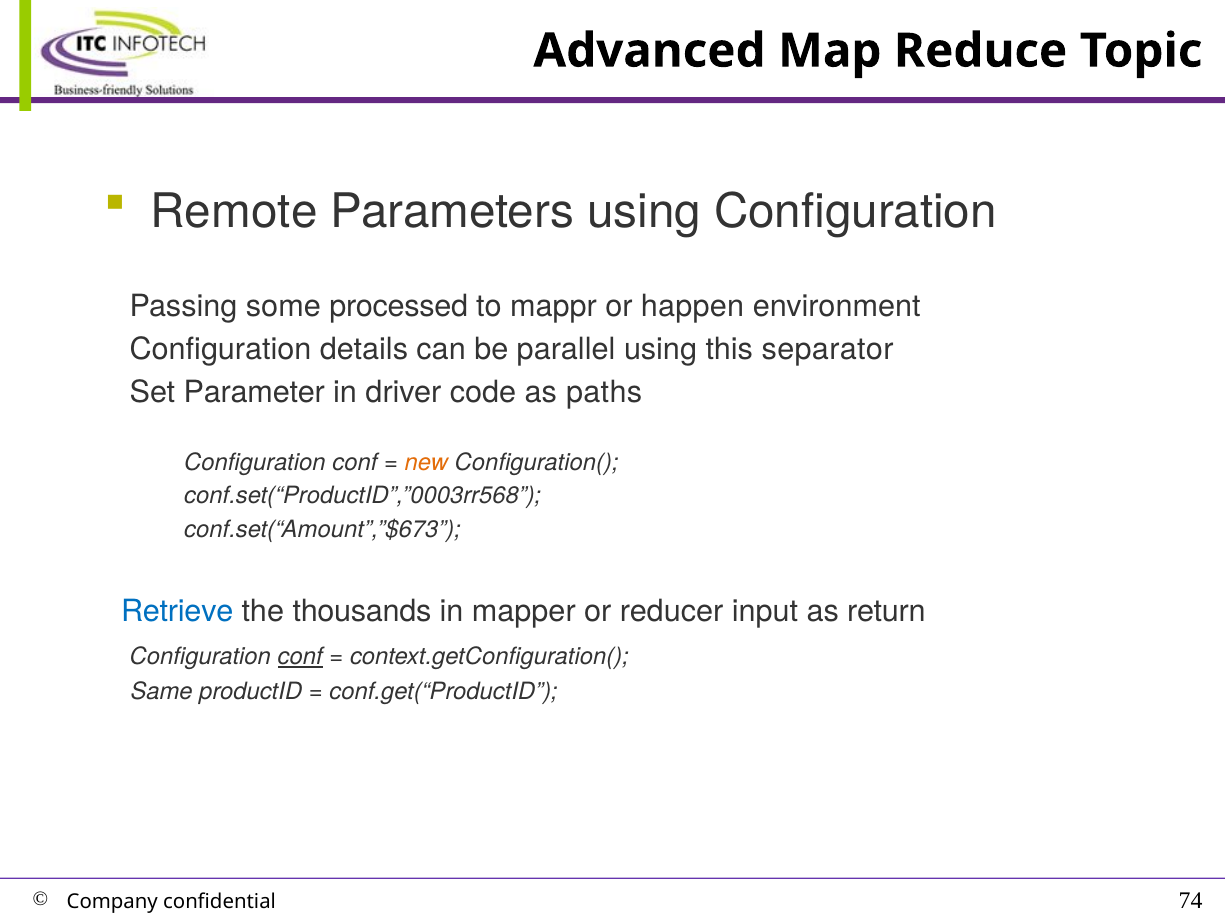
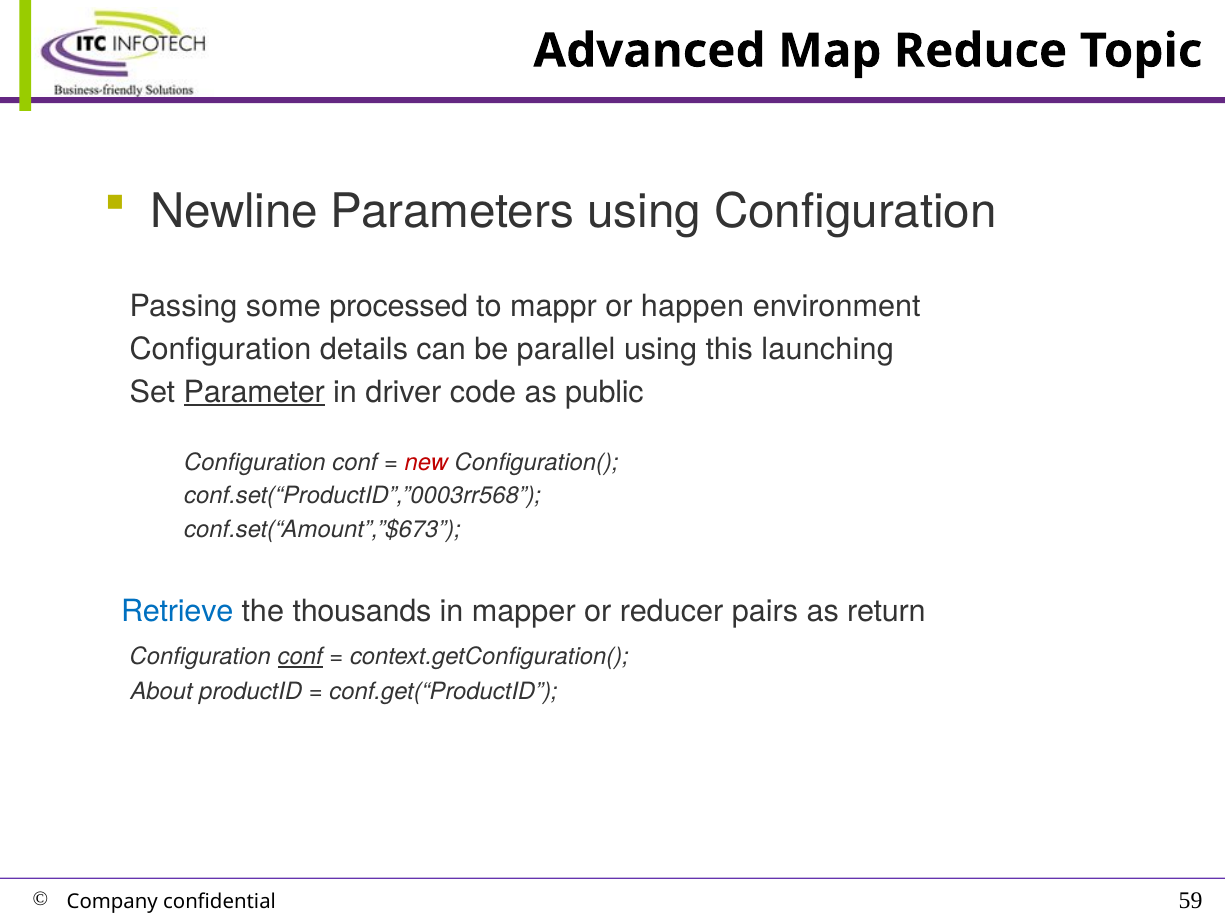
Remote: Remote -> Newline
separator: separator -> launching
Parameter underline: none -> present
paths: paths -> public
new colour: orange -> red
input: input -> pairs
Same: Same -> About
74: 74 -> 59
